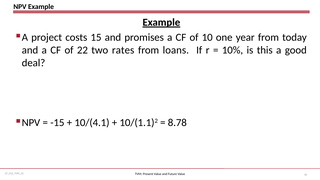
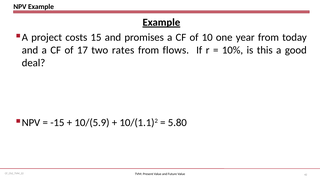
22: 22 -> 17
loans: loans -> flows
10/(4.1: 10/(4.1 -> 10/(5.9
8.78: 8.78 -> 5.80
